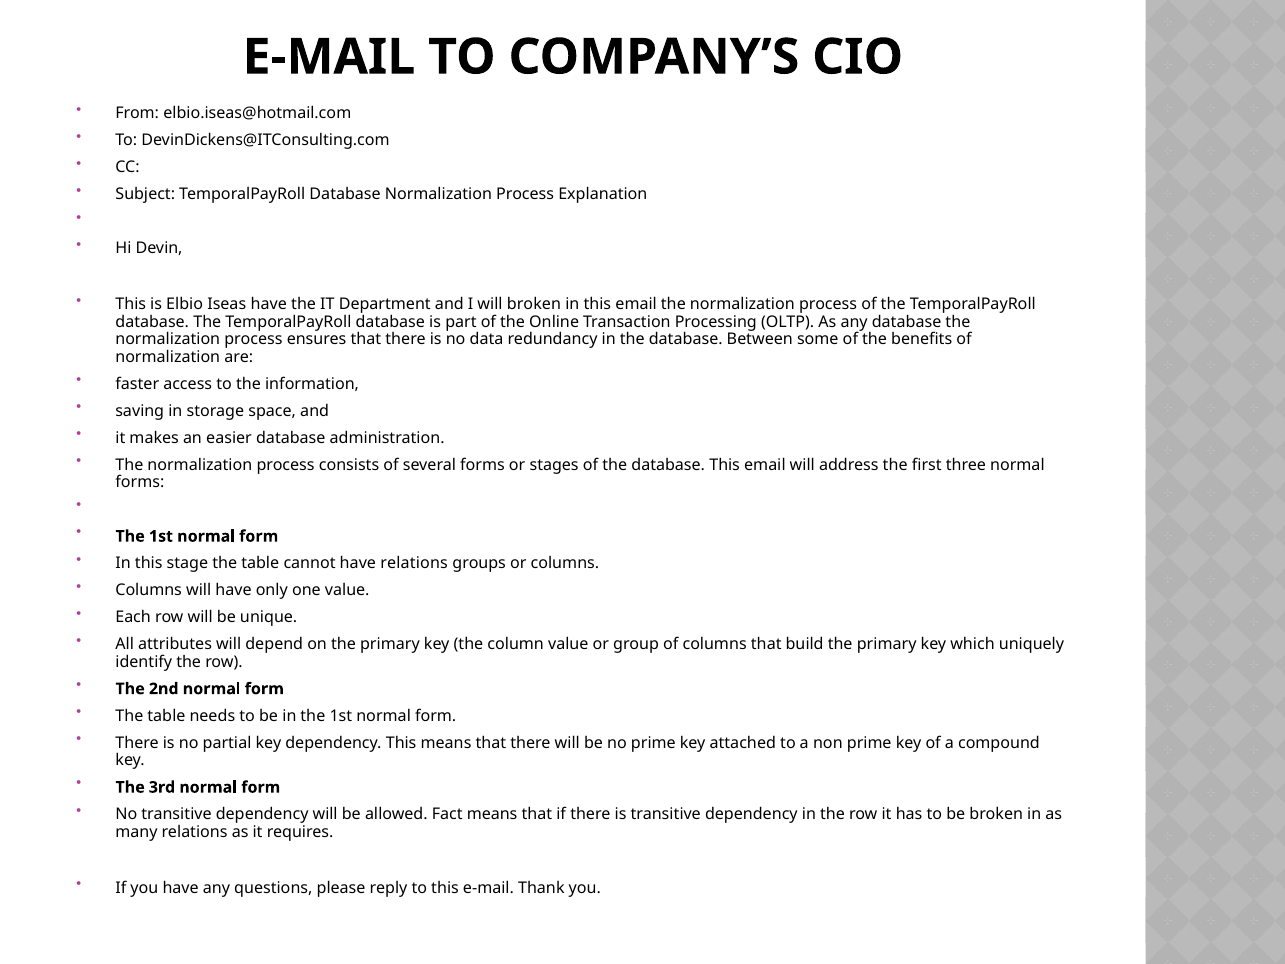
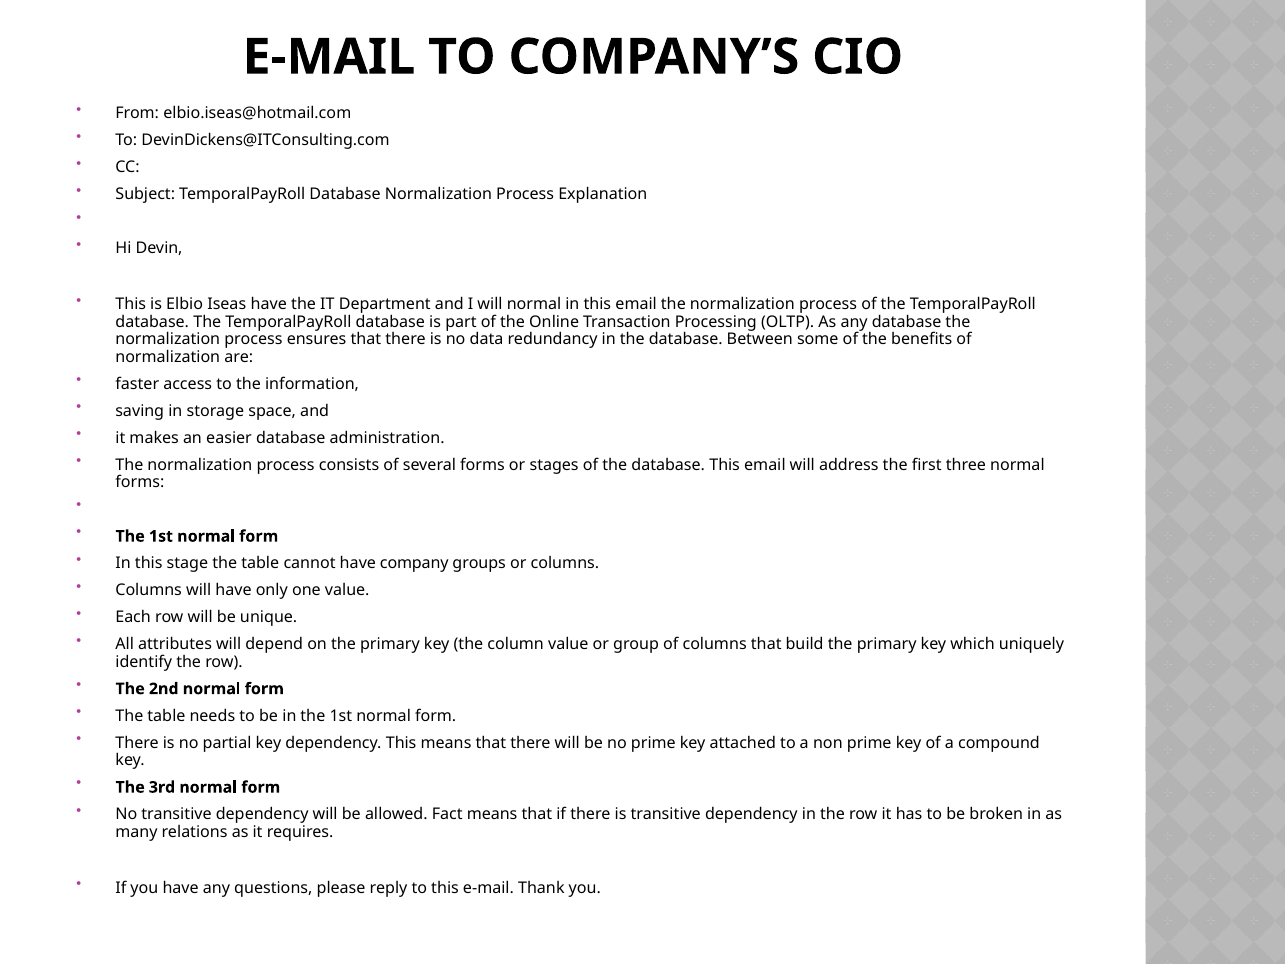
will broken: broken -> normal
have relations: relations -> company
